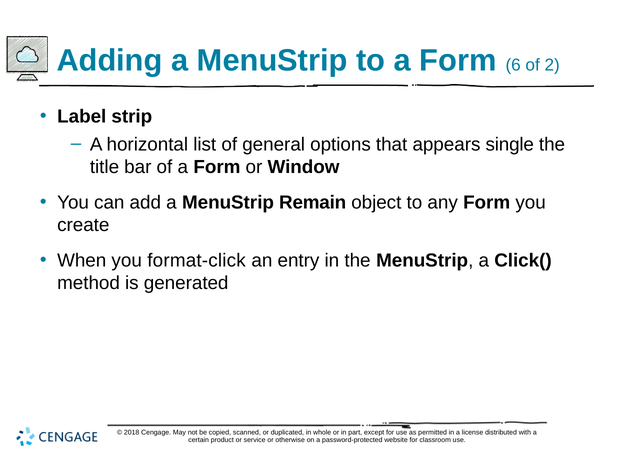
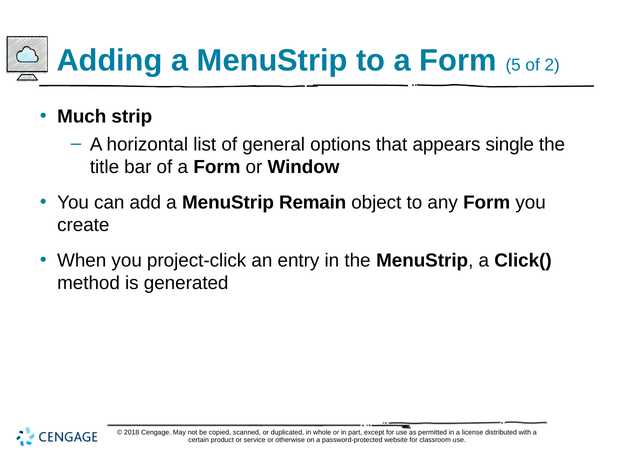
6: 6 -> 5
Label: Label -> Much
format-click: format-click -> project-click
